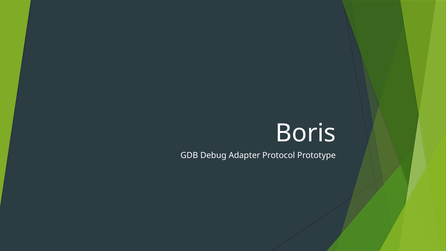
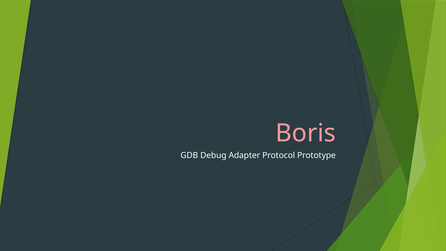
Boris colour: white -> pink
